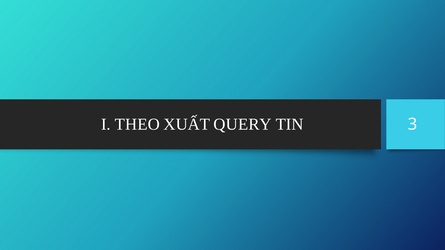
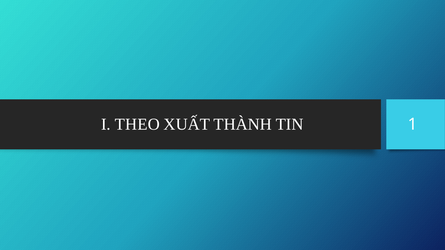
QUERY: QUERY -> THÀNH
3: 3 -> 1
